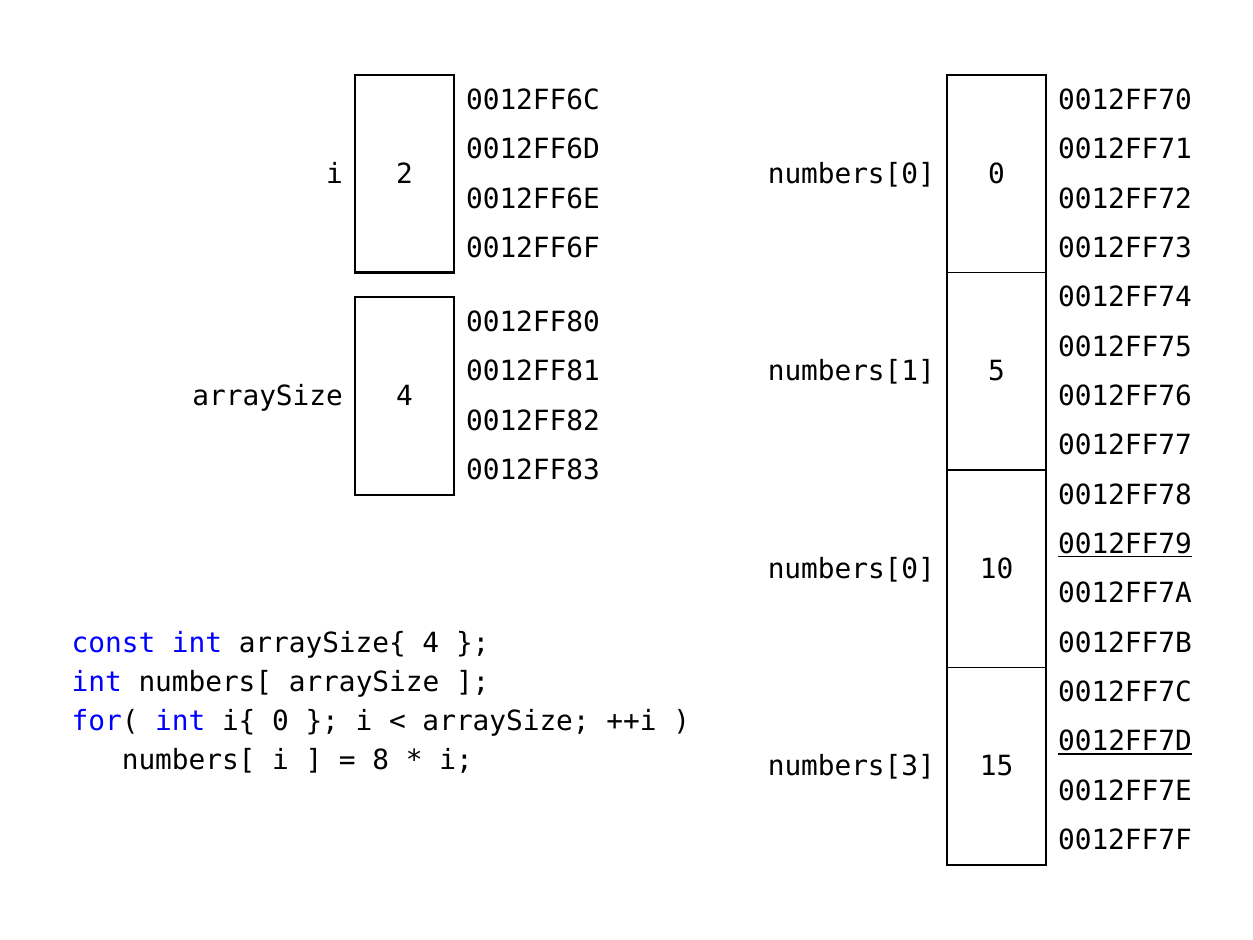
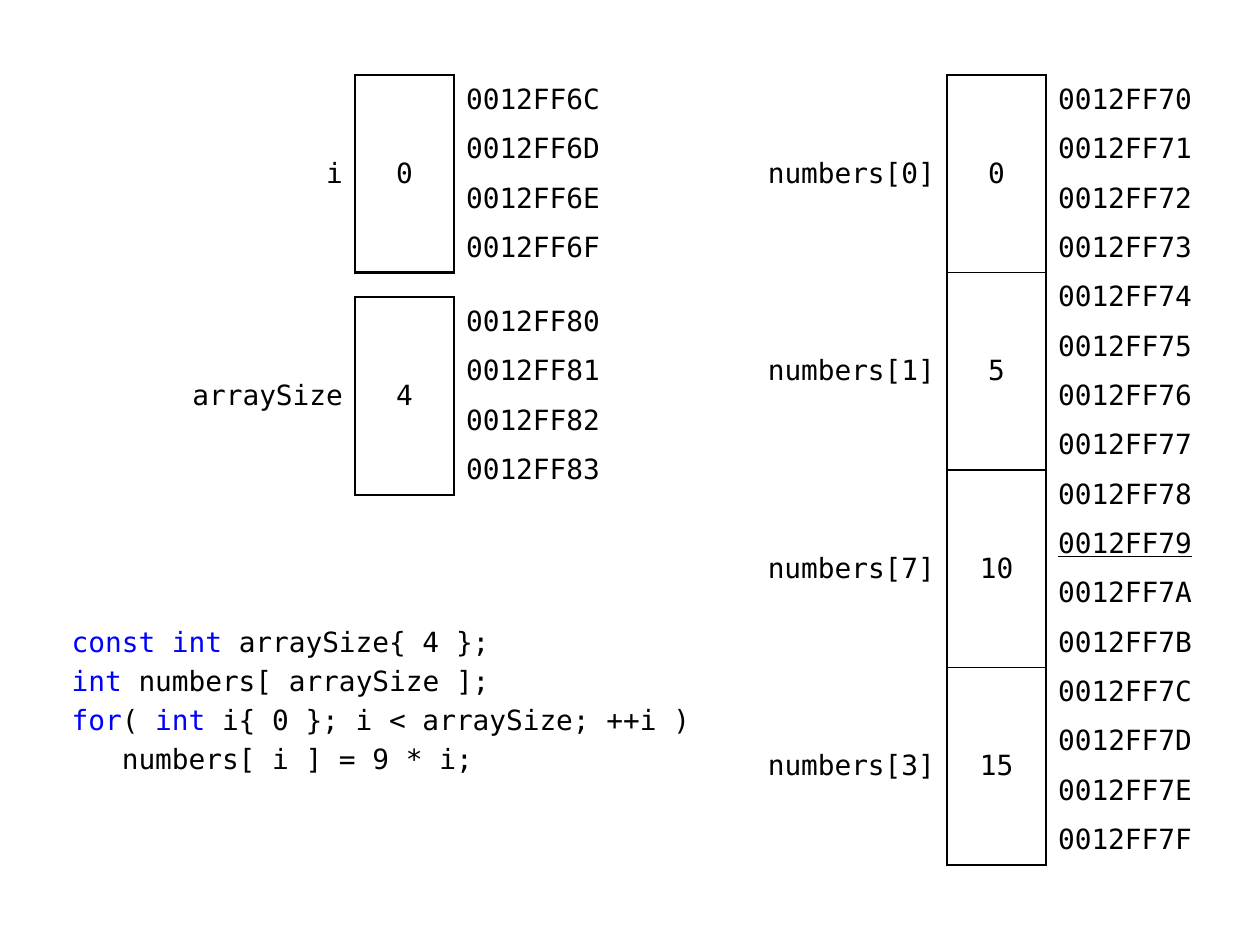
i 2: 2 -> 0
numbers[0 at (851, 569): numbers[0 -> numbers[7
0012FF7D underline: present -> none
8: 8 -> 9
